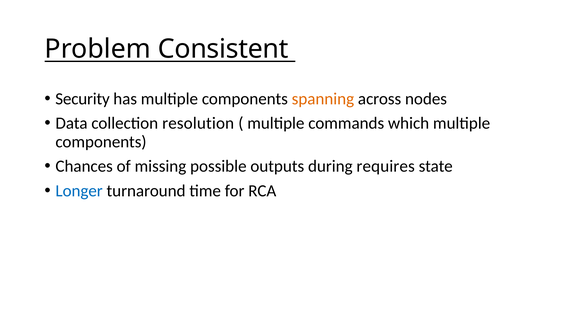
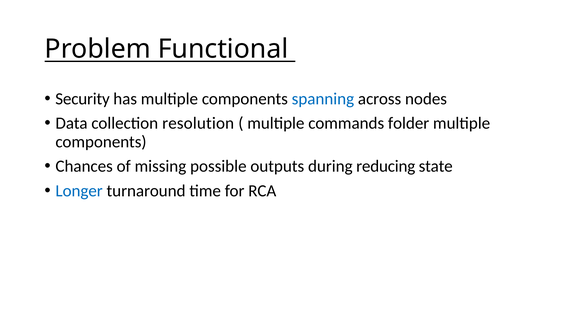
Consistent: Consistent -> Functional
spanning colour: orange -> blue
which: which -> folder
requires: requires -> reducing
